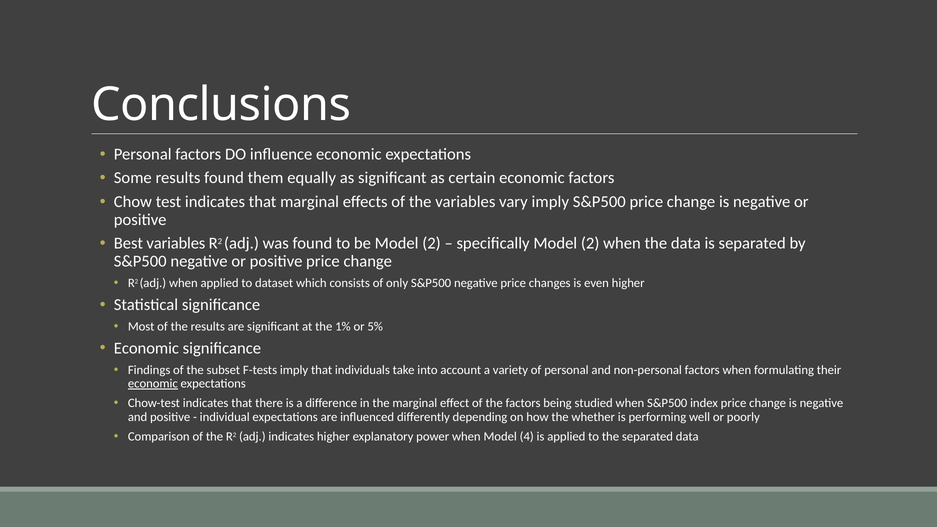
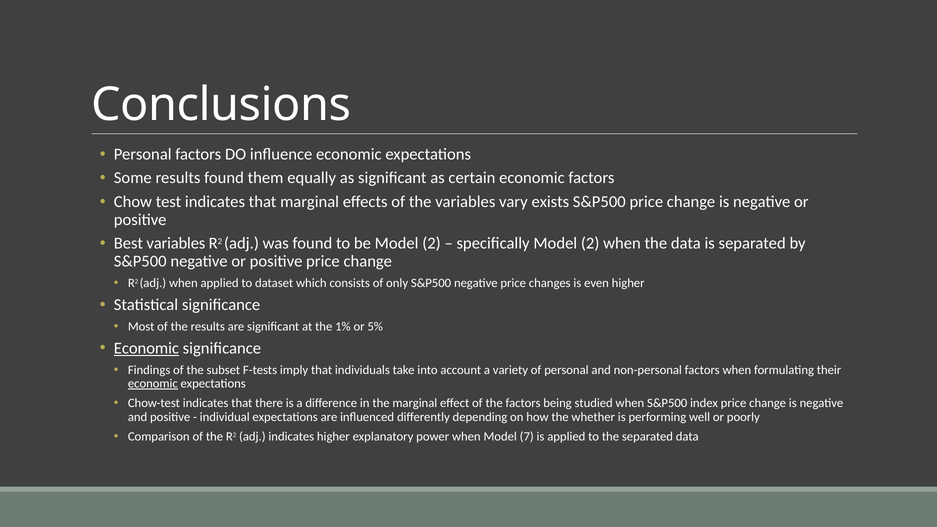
vary imply: imply -> exists
Economic at (146, 348) underline: none -> present
4: 4 -> 7
